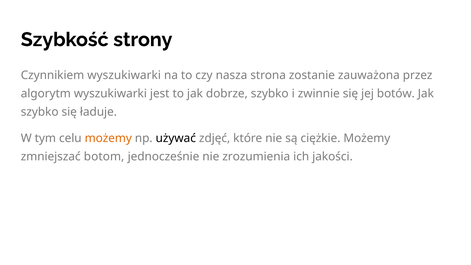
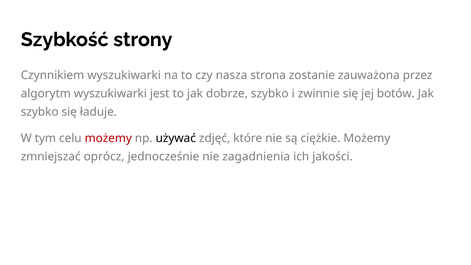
możemy at (108, 138) colour: orange -> red
botom: botom -> oprócz
zrozumienia: zrozumienia -> zagadnienia
